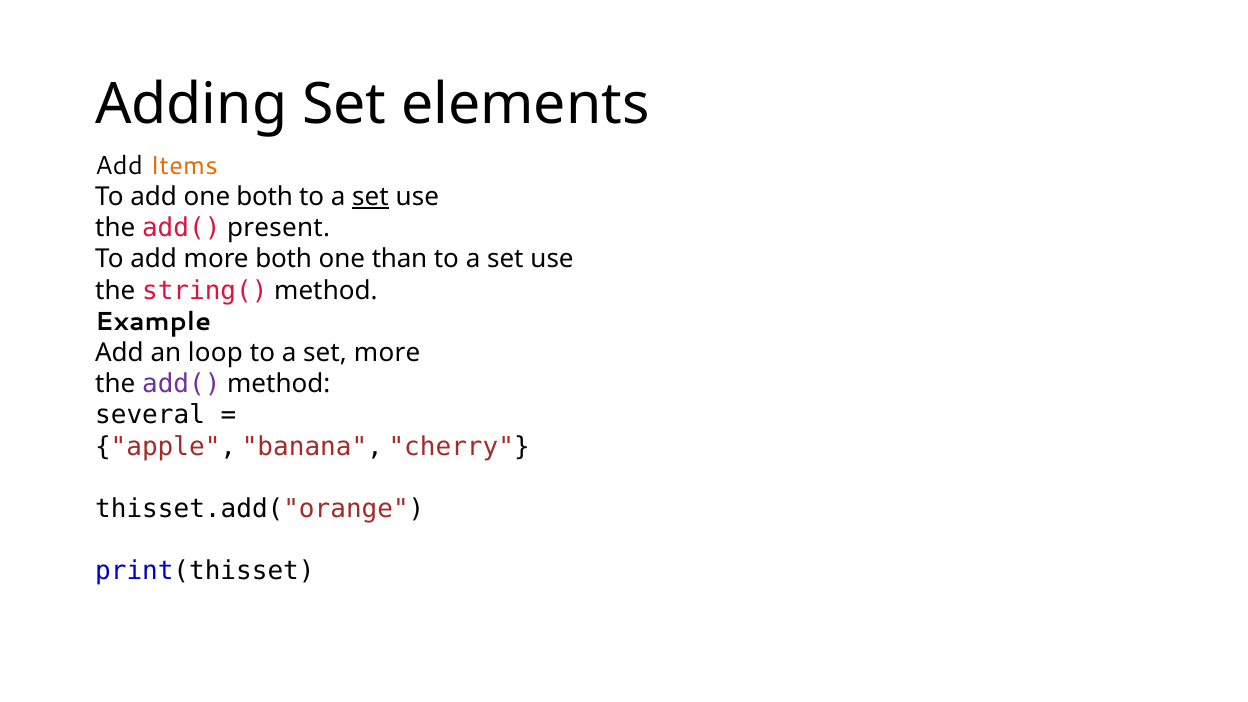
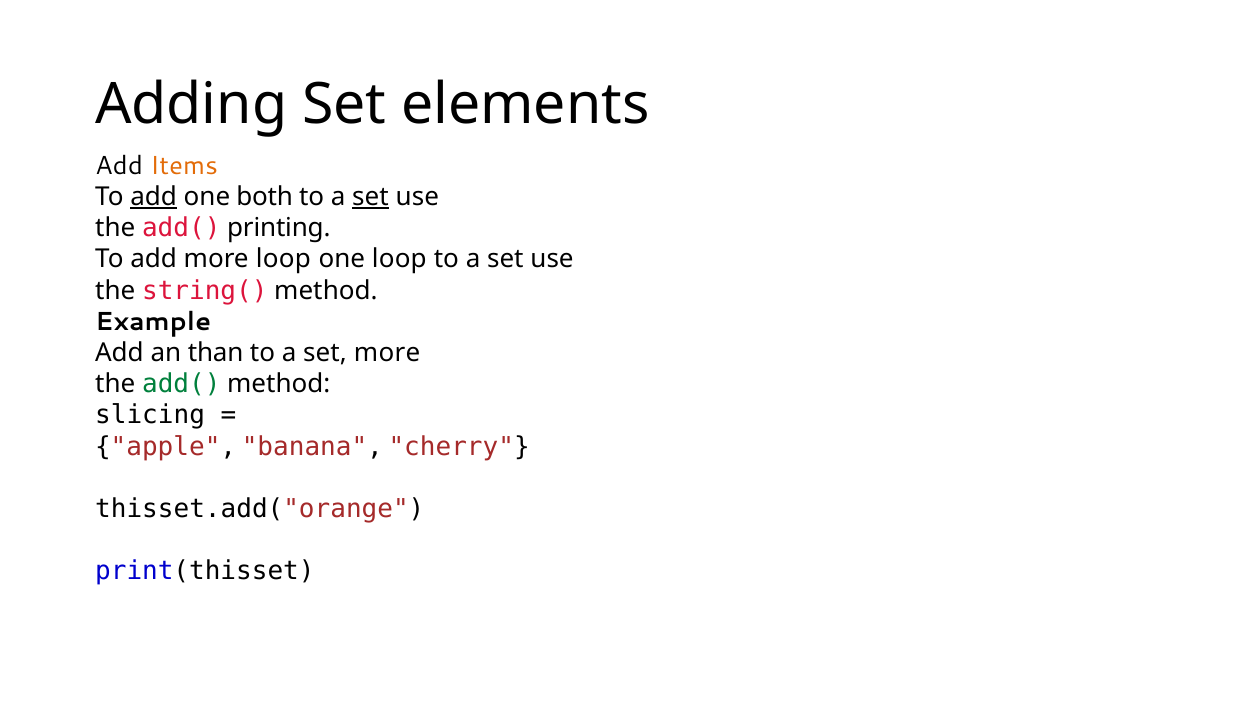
add at (154, 197) underline: none -> present
present: present -> printing
more both: both -> loop
one than: than -> loop
loop: loop -> than
add( at (181, 384) colour: purple -> green
several: several -> slicing
